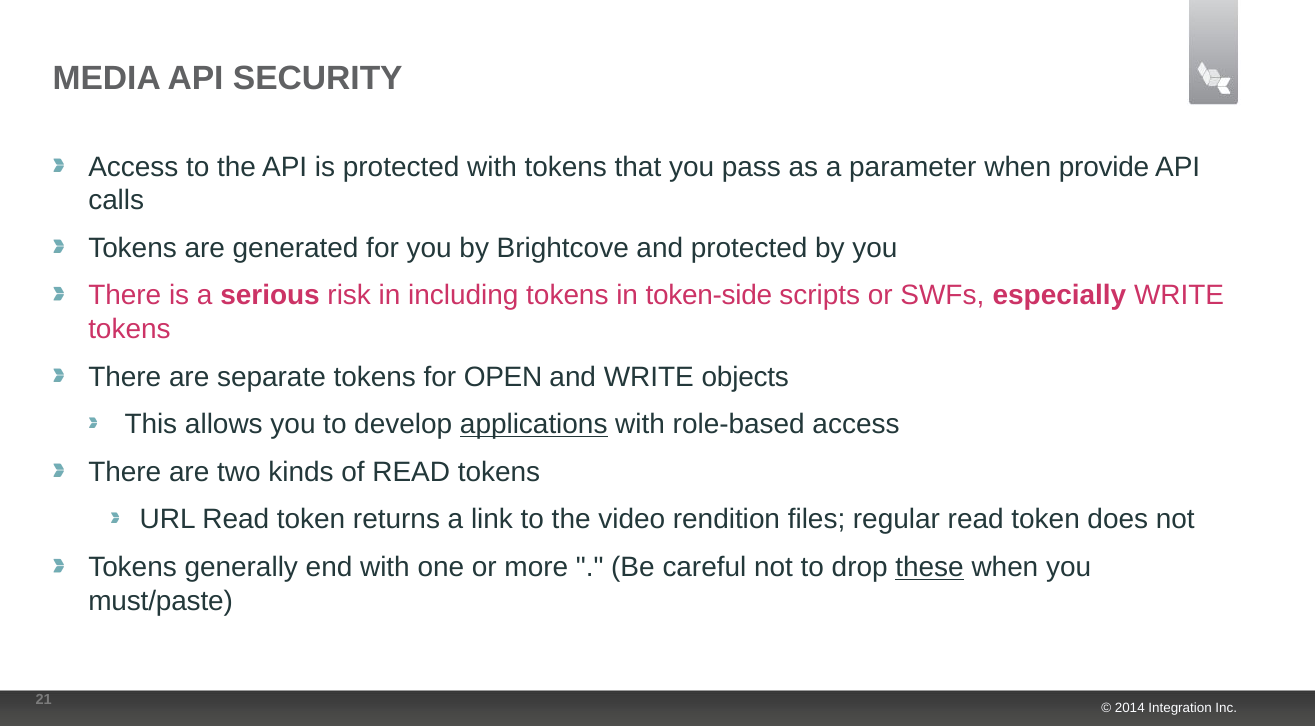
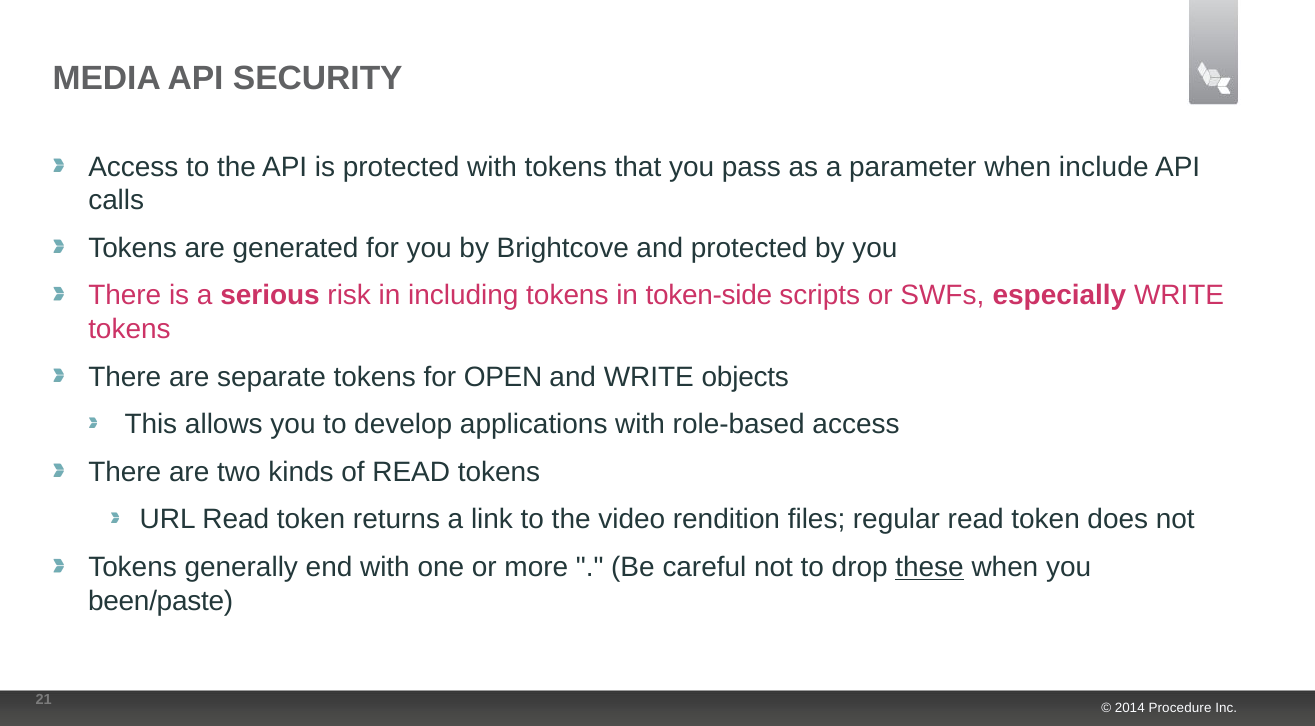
provide: provide -> include
applications underline: present -> none
must/paste: must/paste -> been/paste
Integration: Integration -> Procedure
